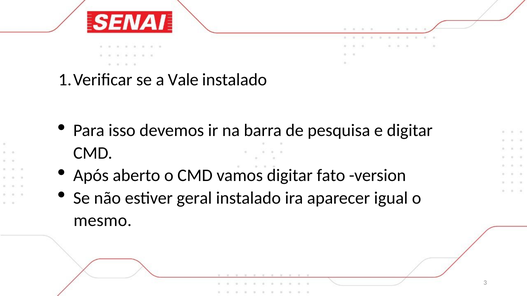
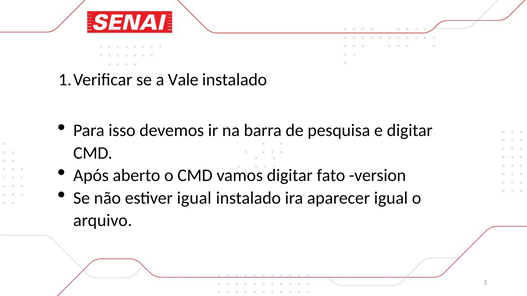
estiver geral: geral -> igual
mesmo: mesmo -> arquivo
